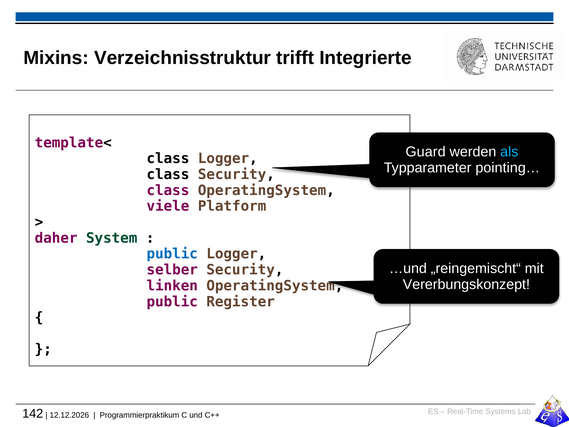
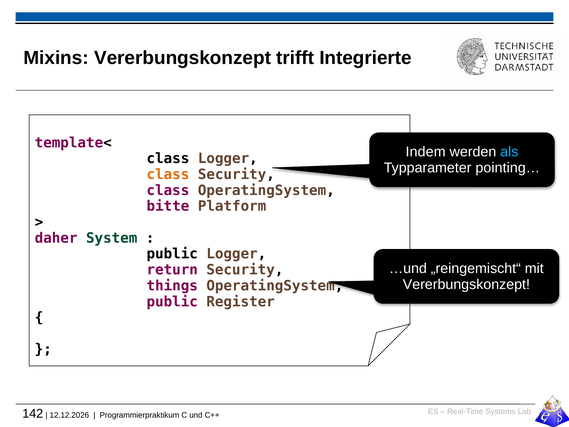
Mixins Verzeichnisstruktur: Verzeichnisstruktur -> Vererbungskonzept
Guard: Guard -> Indem
class at (168, 174) colour: black -> orange
viele: viele -> bitte
public at (172, 254) colour: blue -> black
selber: selber -> return
linken: linken -> things
